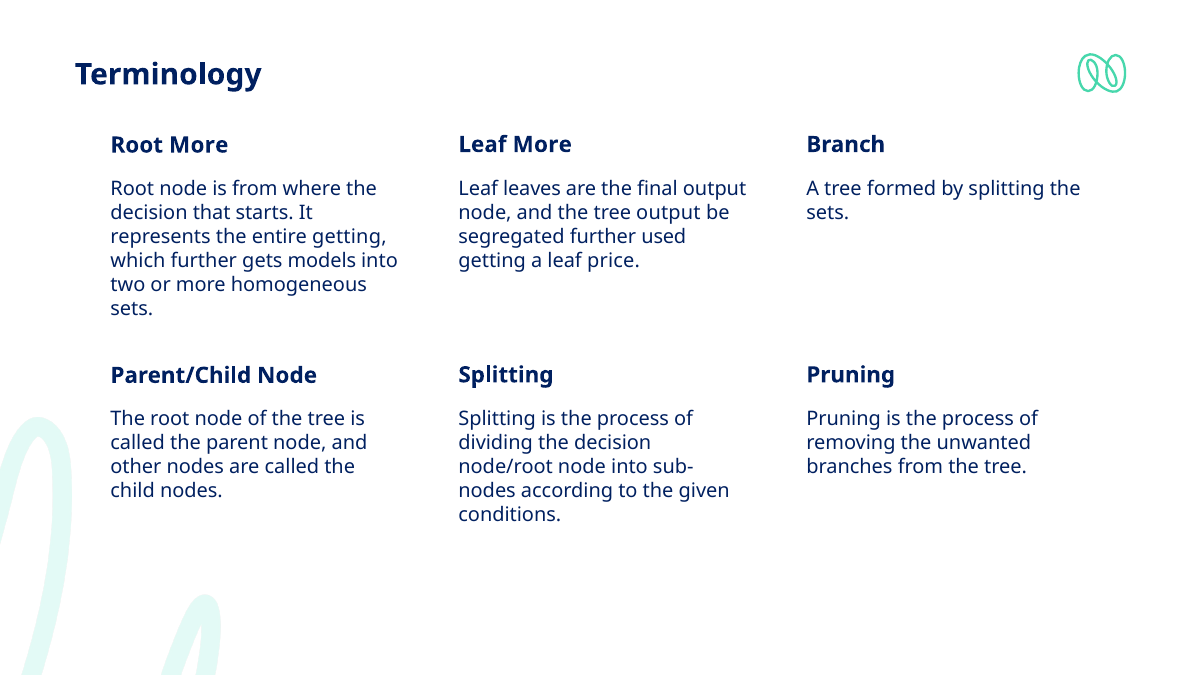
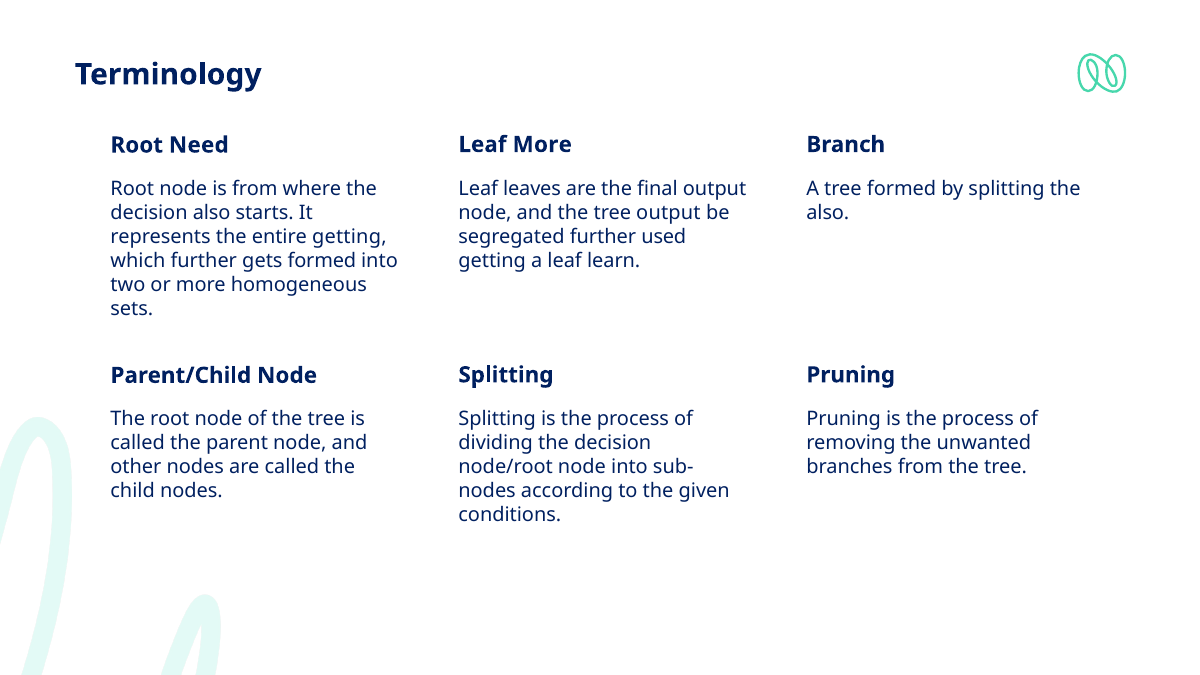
Root More: More -> Need
decision that: that -> also
sets at (828, 212): sets -> also
gets models: models -> formed
price: price -> learn
